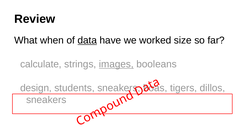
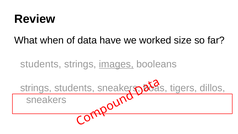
data underline: present -> none
calculate at (41, 64): calculate -> students
design at (36, 88): design -> strings
